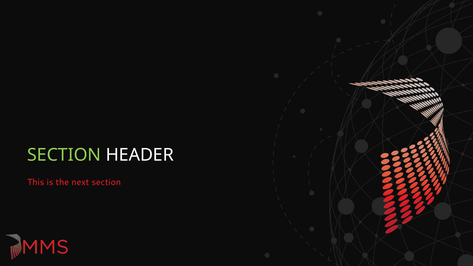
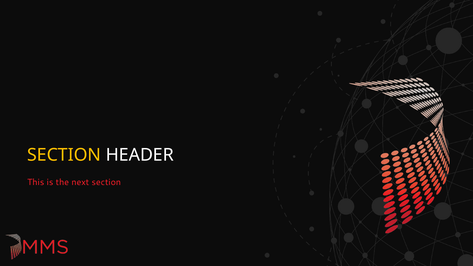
SECTION at (64, 155) colour: light green -> yellow
